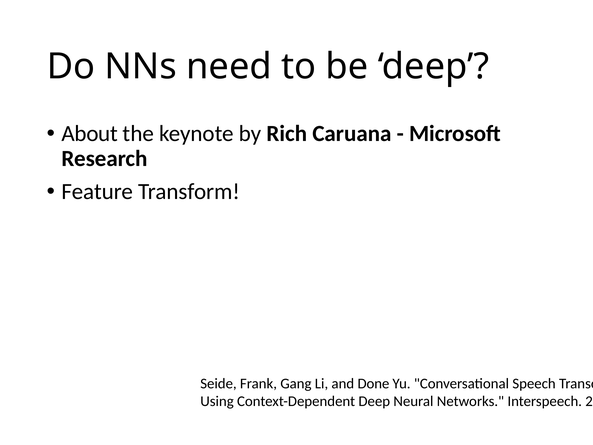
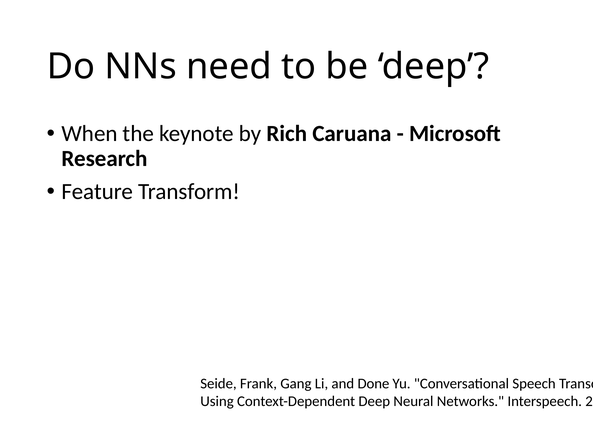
About: About -> When
